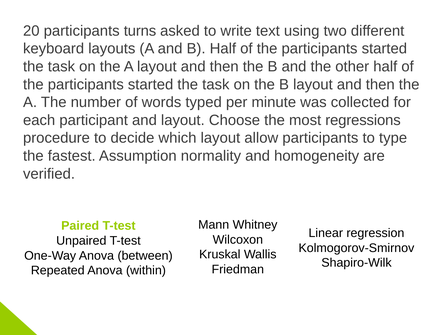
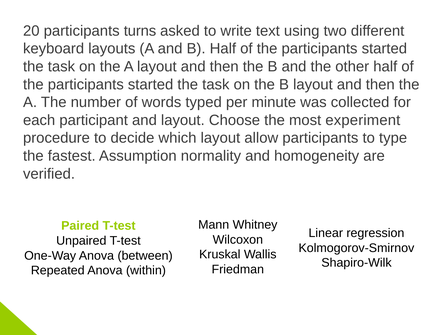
regressions: regressions -> experiment
